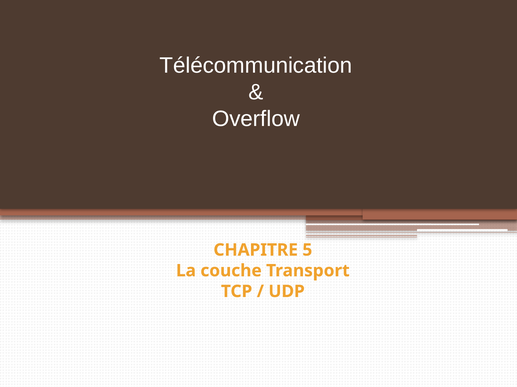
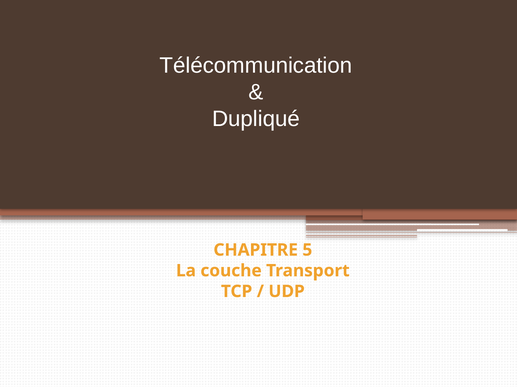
Overflow: Overflow -> Dupliqué
